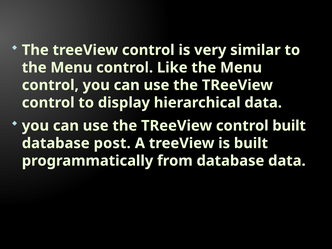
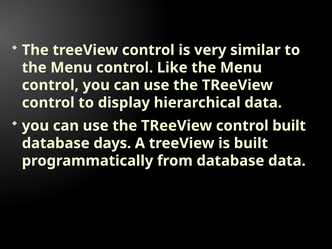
post: post -> days
